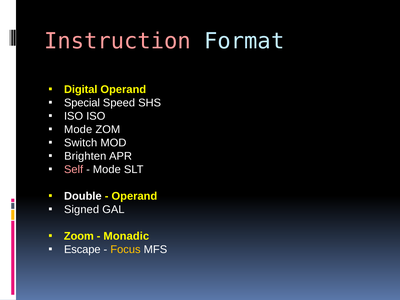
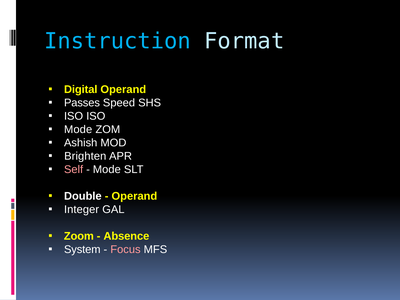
Instruction colour: pink -> light blue
Special: Special -> Passes
Switch: Switch -> Ashish
Signed: Signed -> Integer
Monadic: Monadic -> Absence
Escape: Escape -> System
Focus colour: yellow -> pink
